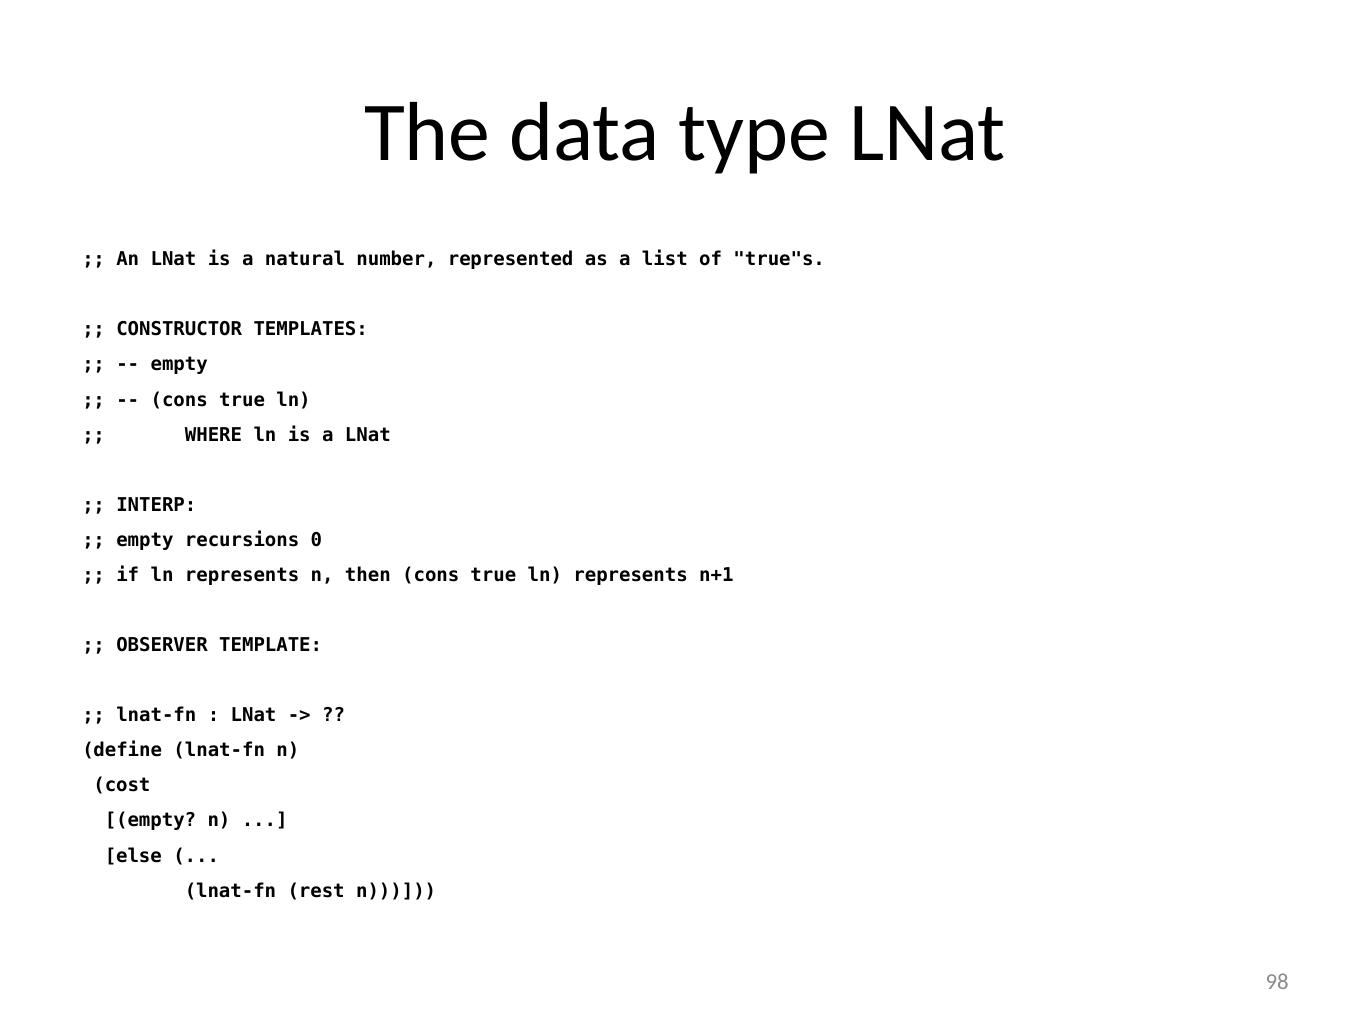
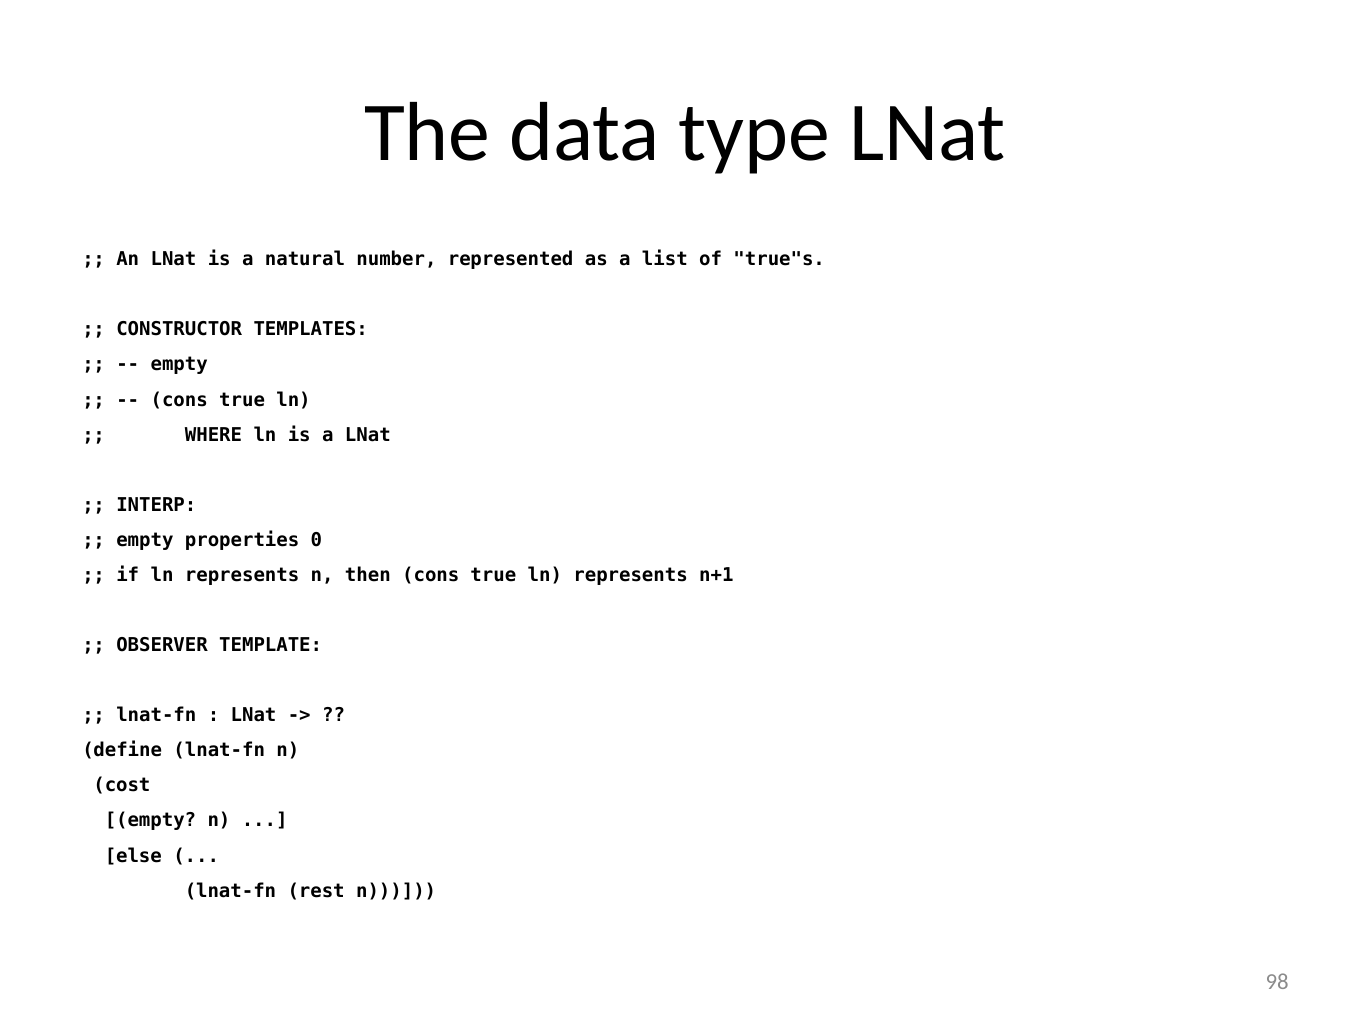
recursions: recursions -> properties
